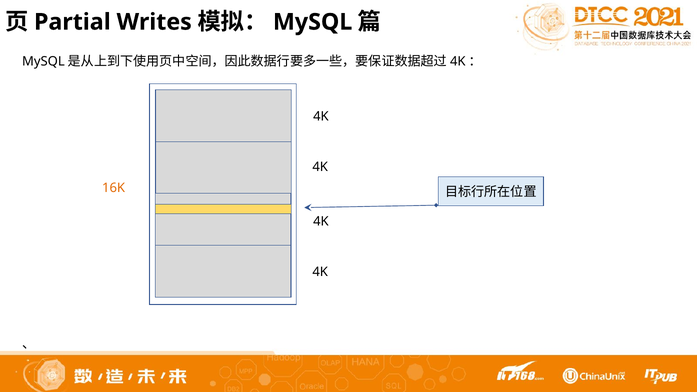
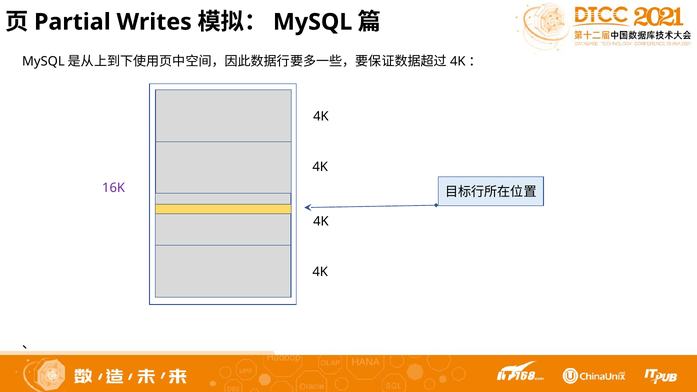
16K colour: orange -> purple
